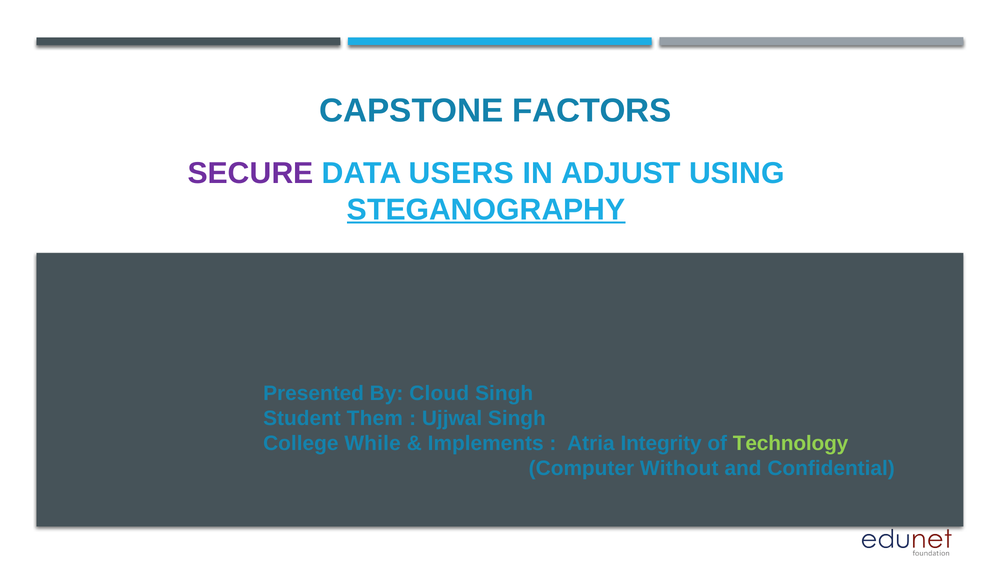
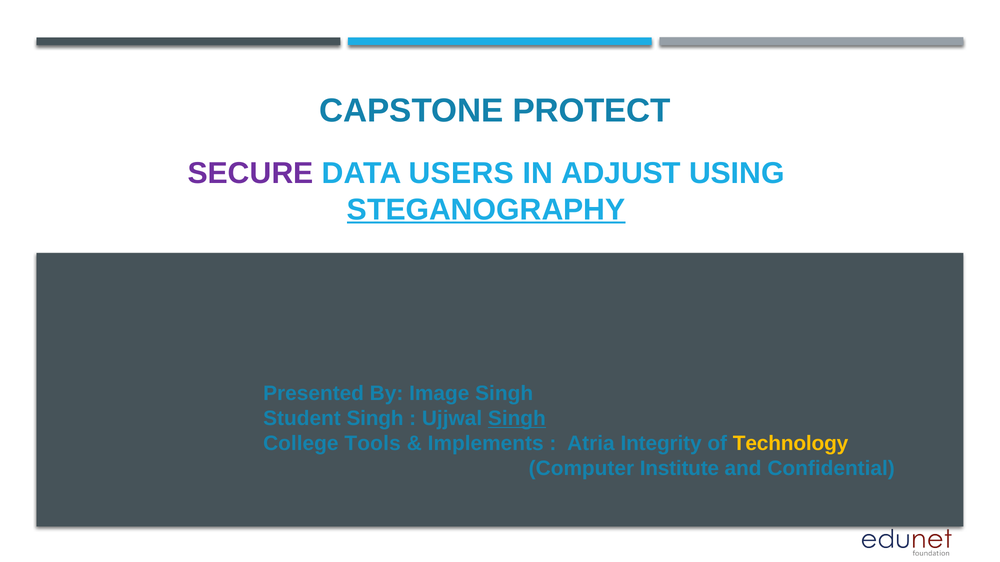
FACTORS: FACTORS -> PROTECT
Cloud: Cloud -> Image
Student Them: Them -> Singh
Singh at (517, 419) underline: none -> present
While: While -> Tools
Technology colour: light green -> yellow
Without: Without -> Institute
